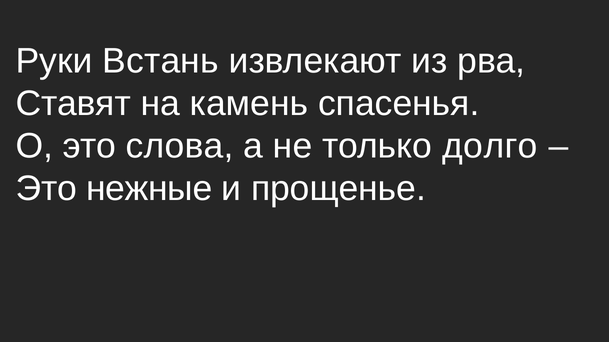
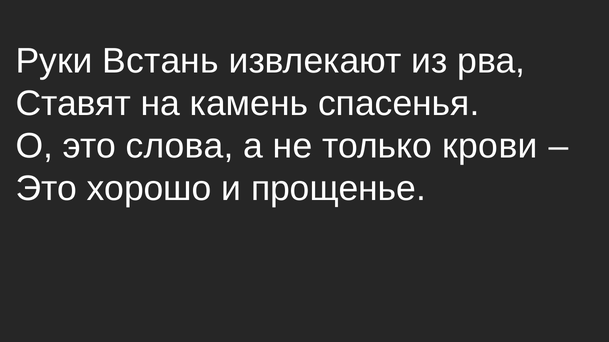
долго: долго -> крови
нежные: нежные -> хорошо
